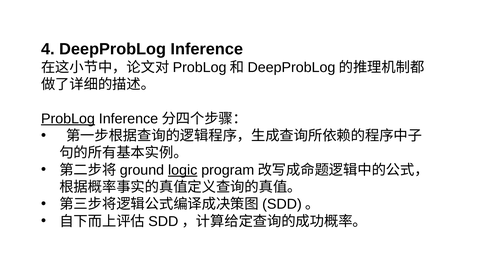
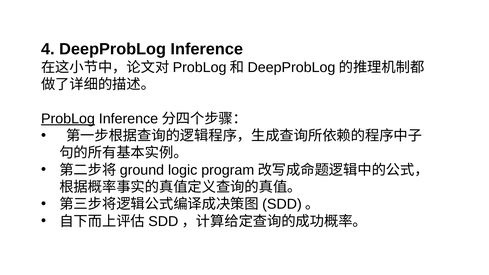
logic underline: present -> none
